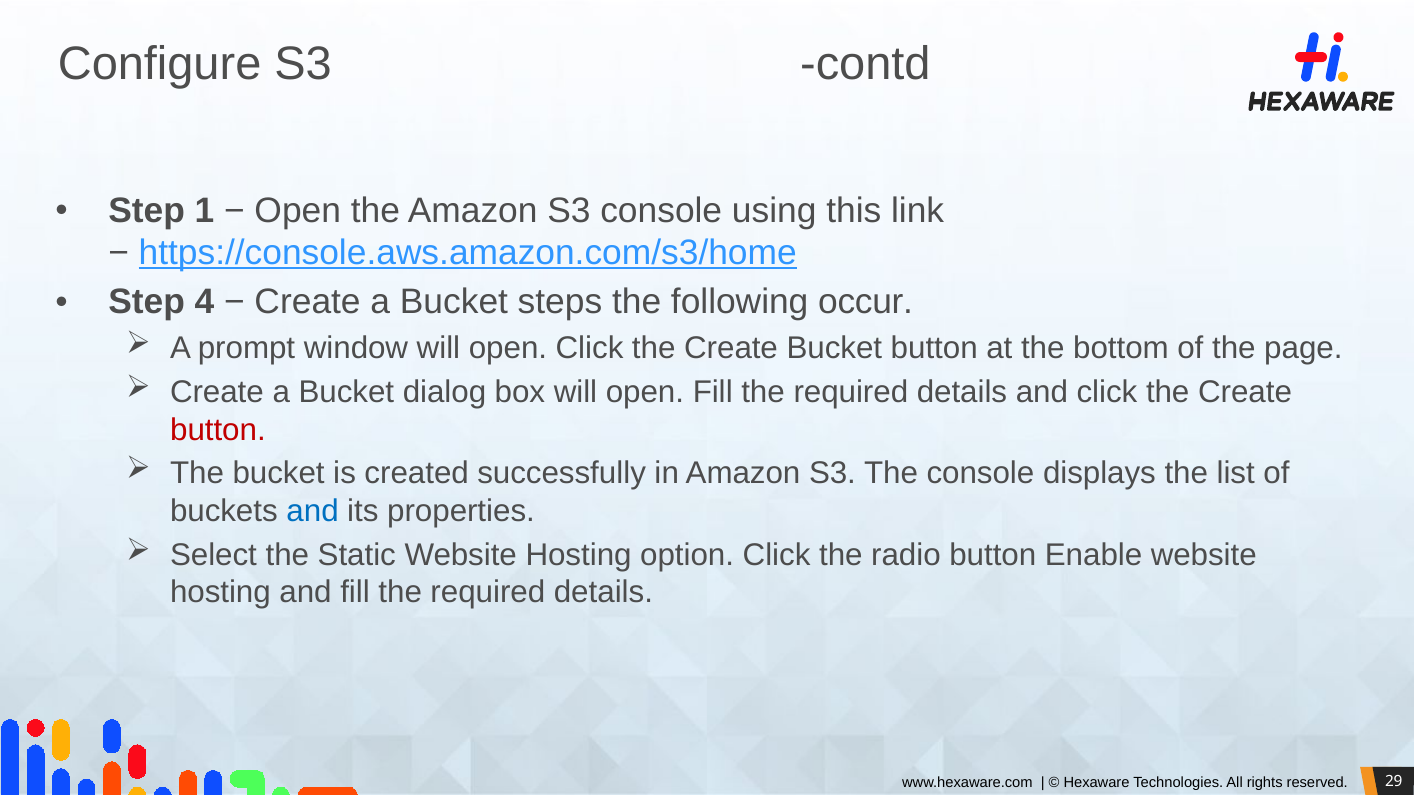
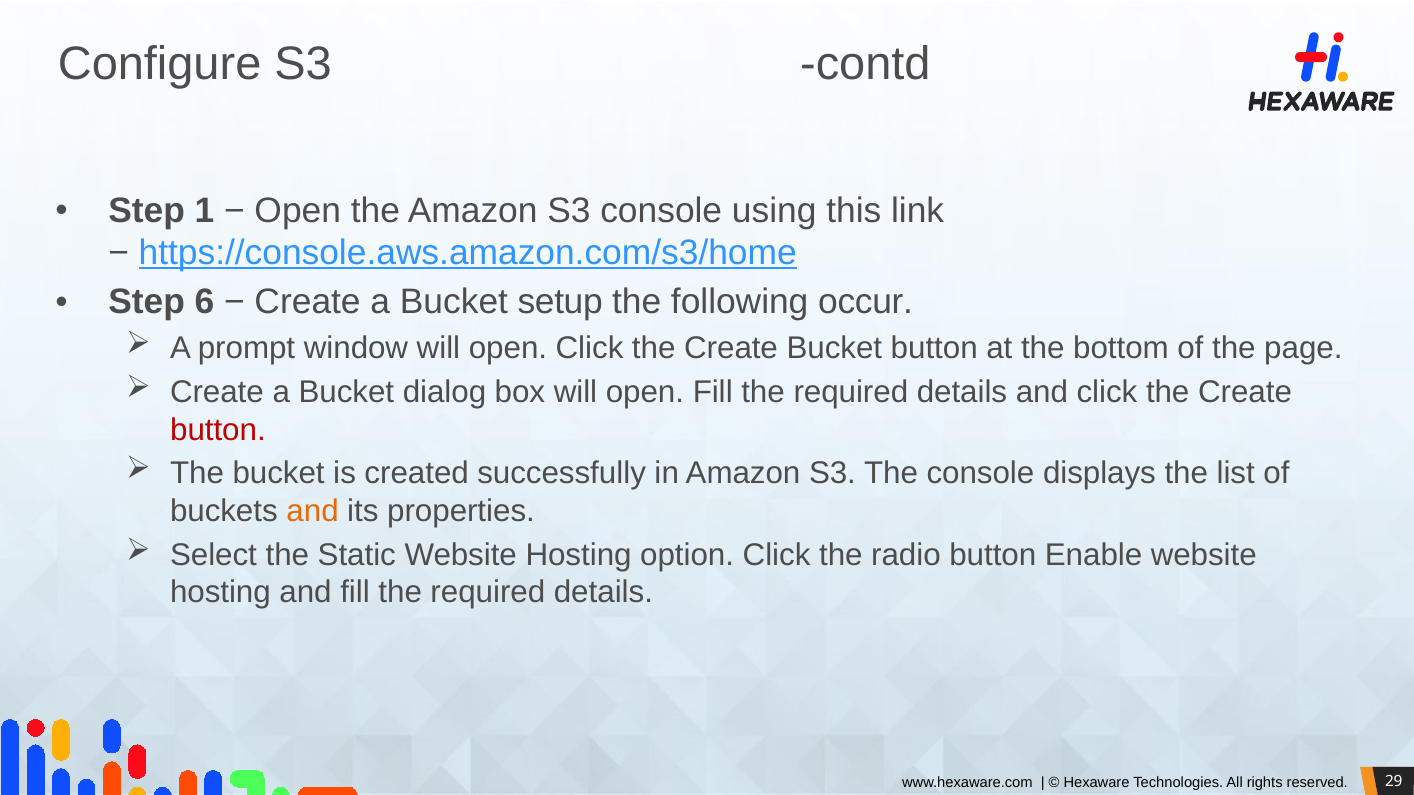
4: 4 -> 6
steps: steps -> setup
and at (313, 511) colour: blue -> orange
